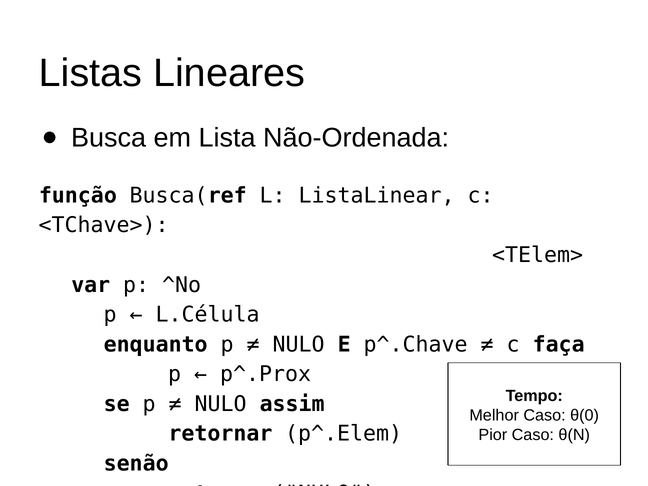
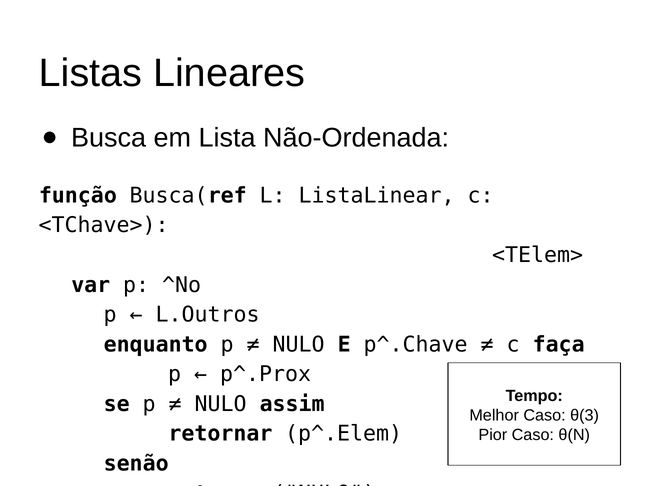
L.Célula: L.Célula -> L.Outros
θ(0: θ(0 -> θ(3
